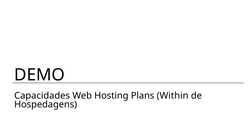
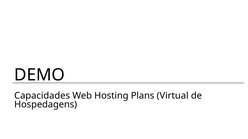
Within: Within -> Virtual
